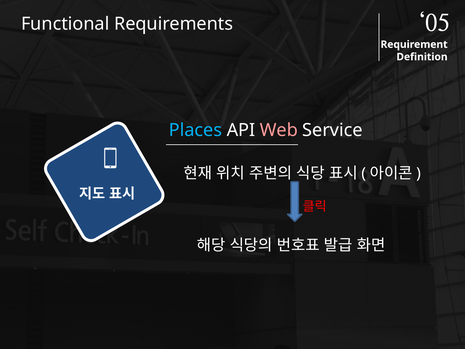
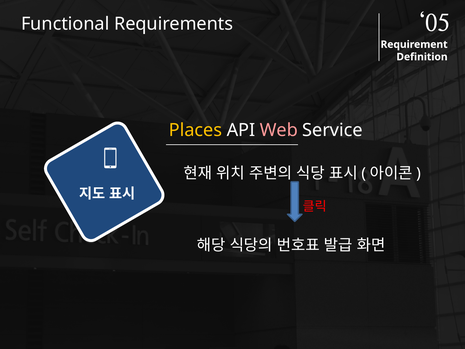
Places colour: light blue -> yellow
